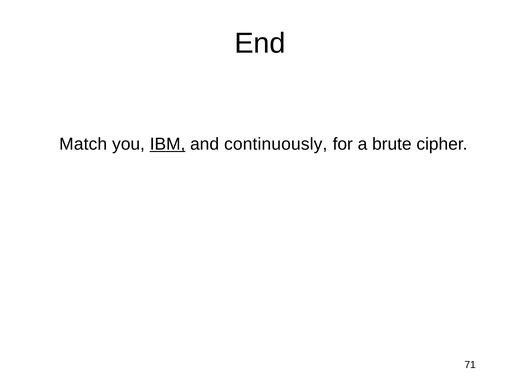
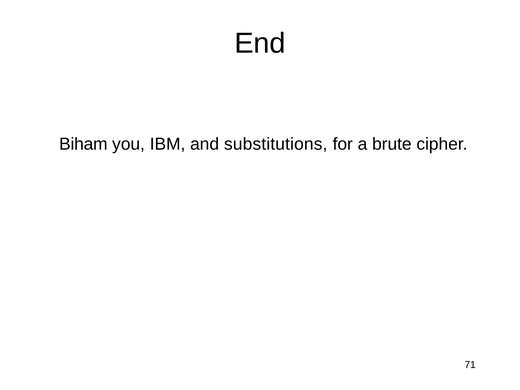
Match: Match -> Biham
IBM underline: present -> none
continuously: continuously -> substitutions
